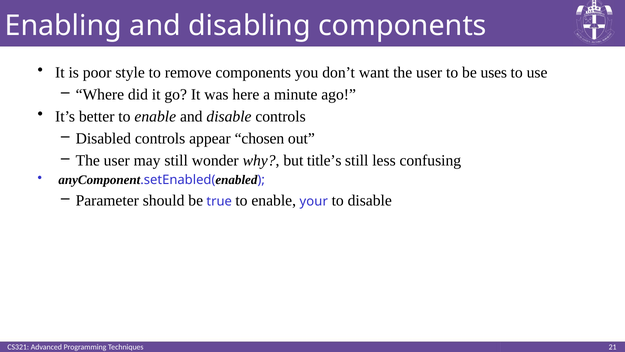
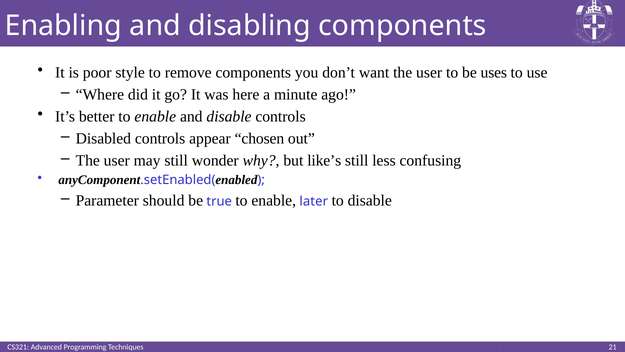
title’s: title’s -> like’s
your: your -> later
